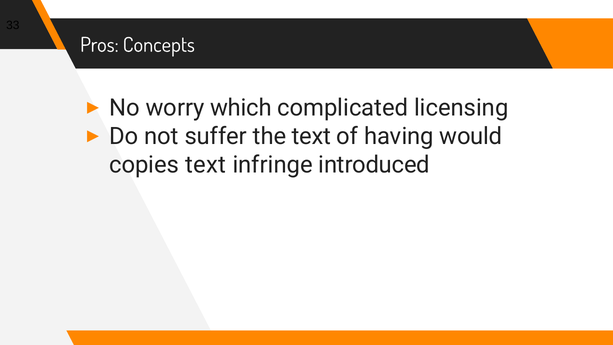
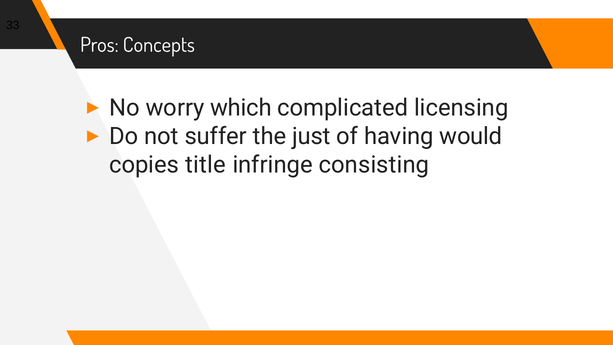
the text: text -> just
copies text: text -> title
introduced: introduced -> consisting
